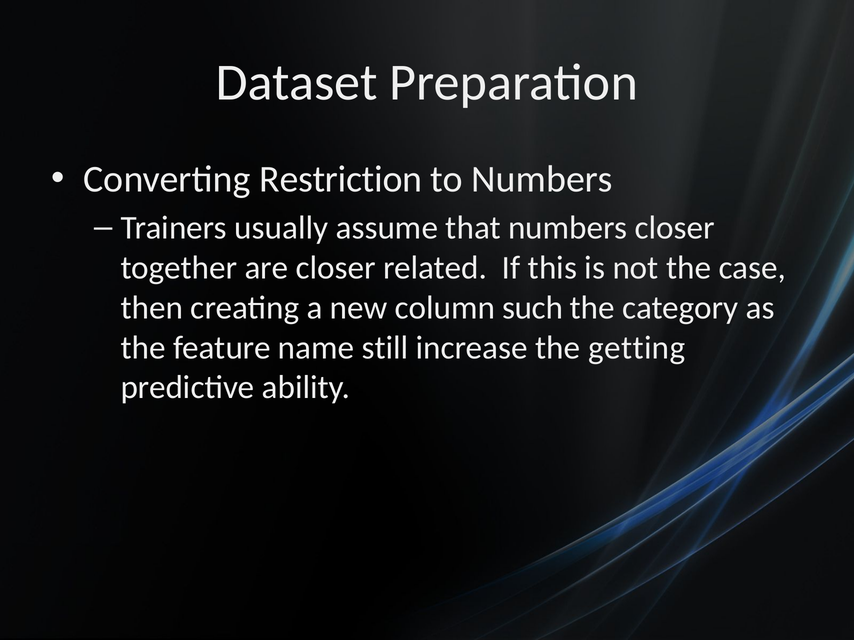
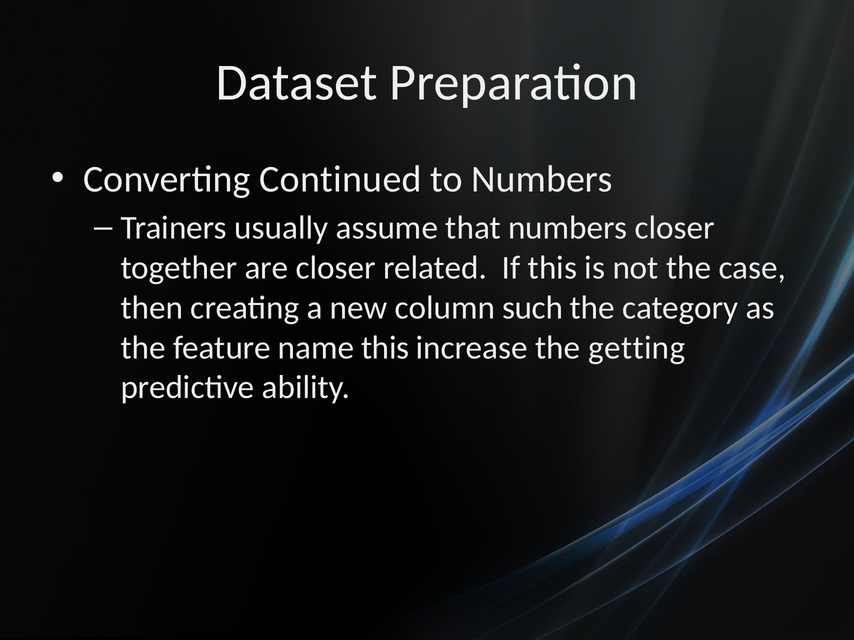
Restriction: Restriction -> Continued
name still: still -> this
